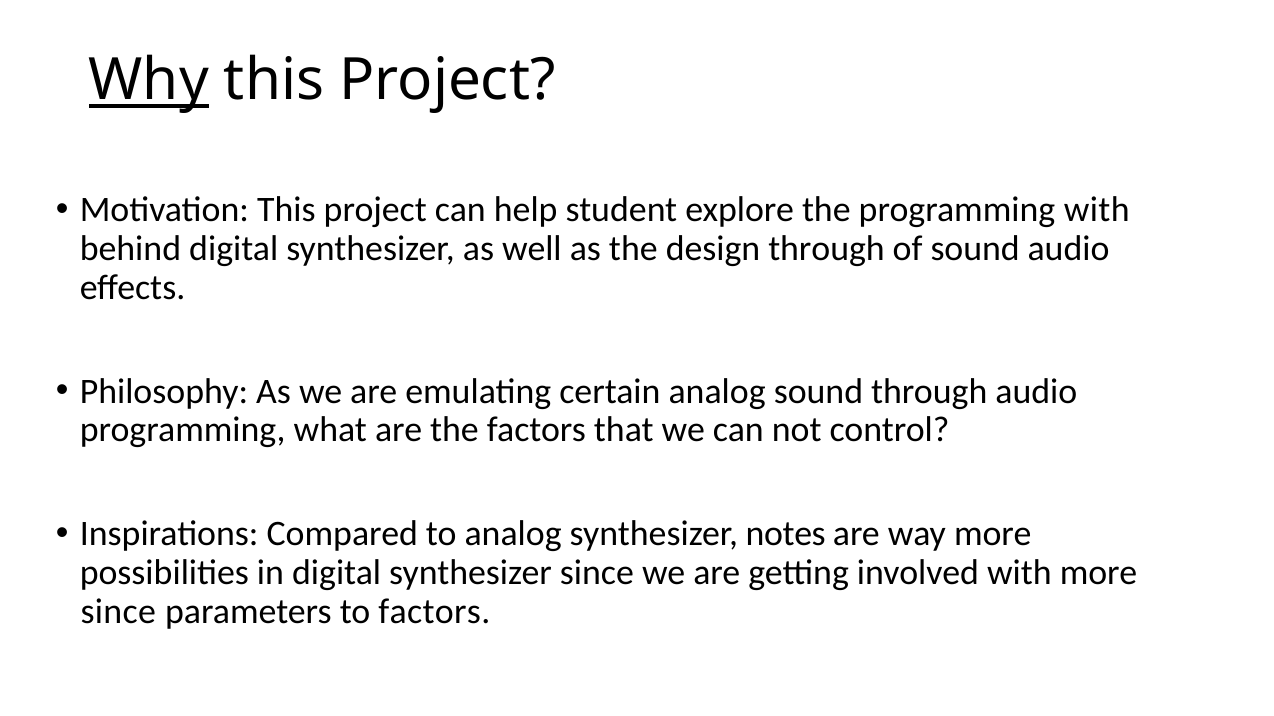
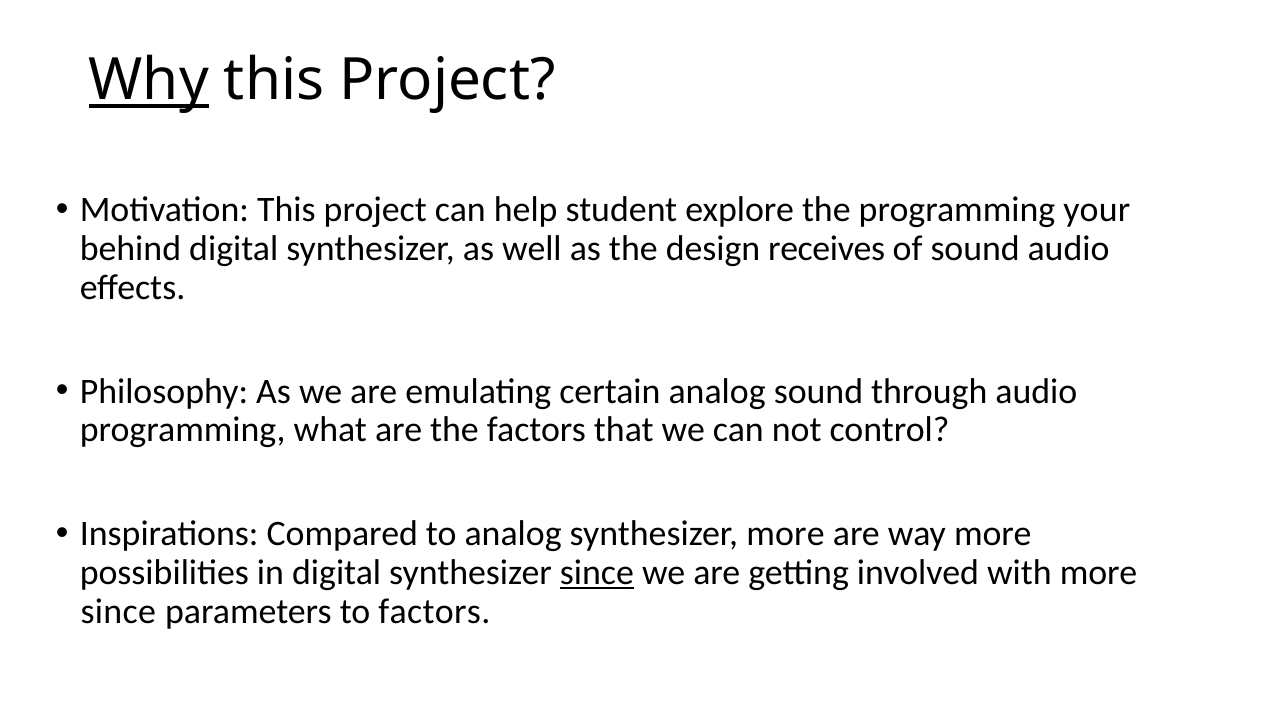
programming with: with -> your
design through: through -> receives
synthesizer notes: notes -> more
since at (597, 573) underline: none -> present
